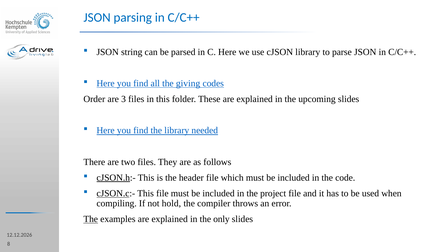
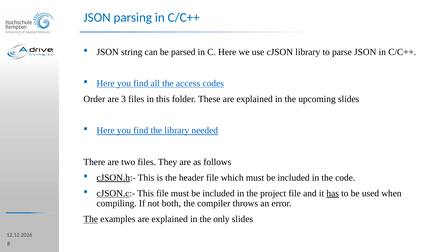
giving: giving -> access
has underline: none -> present
hold: hold -> both
